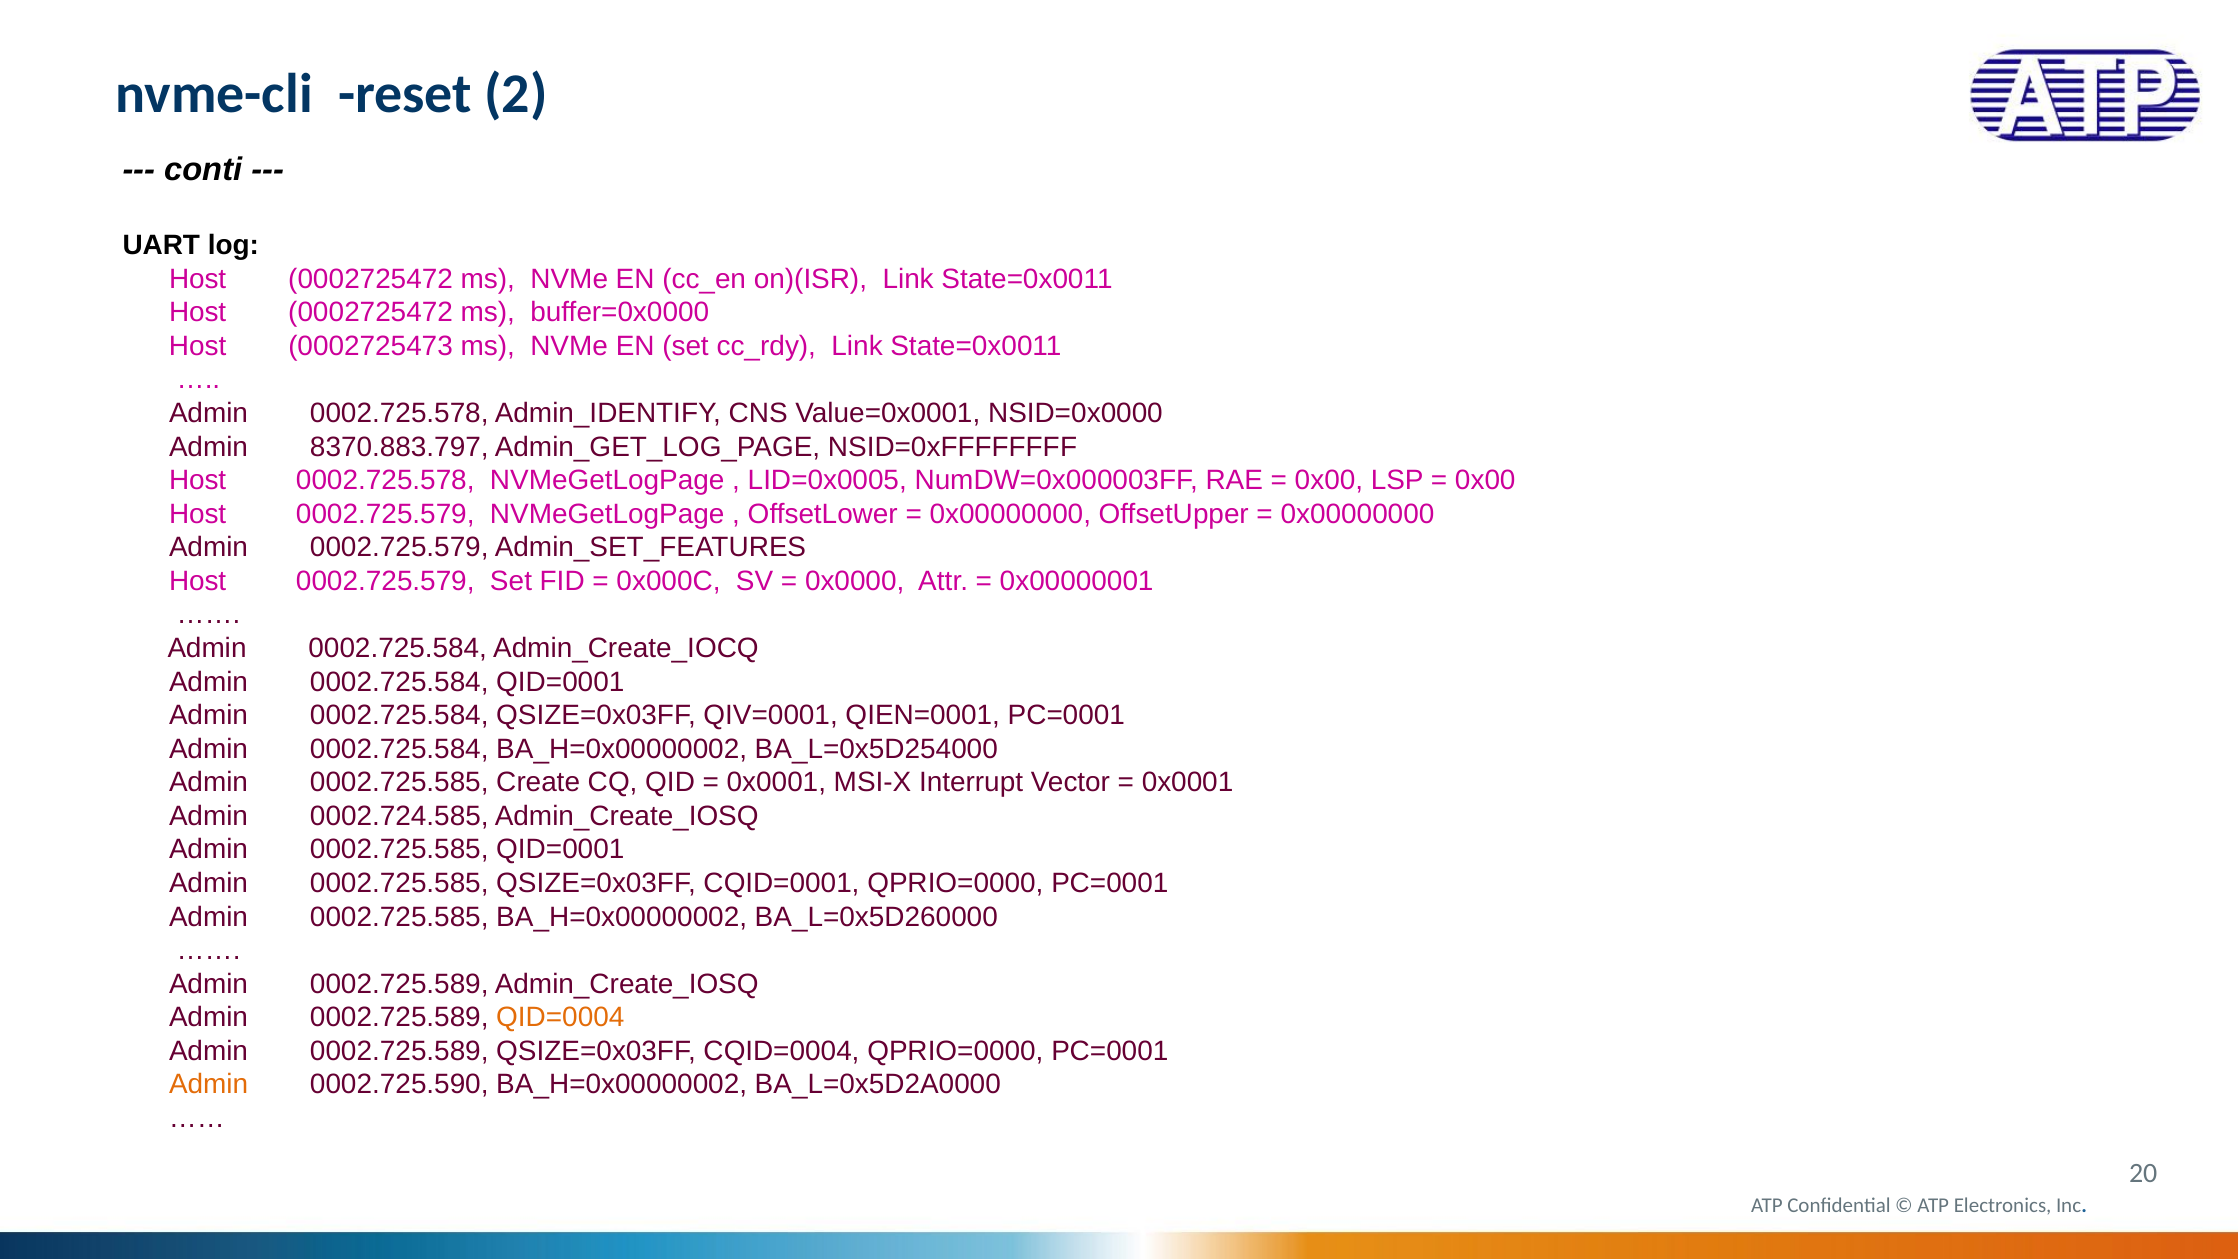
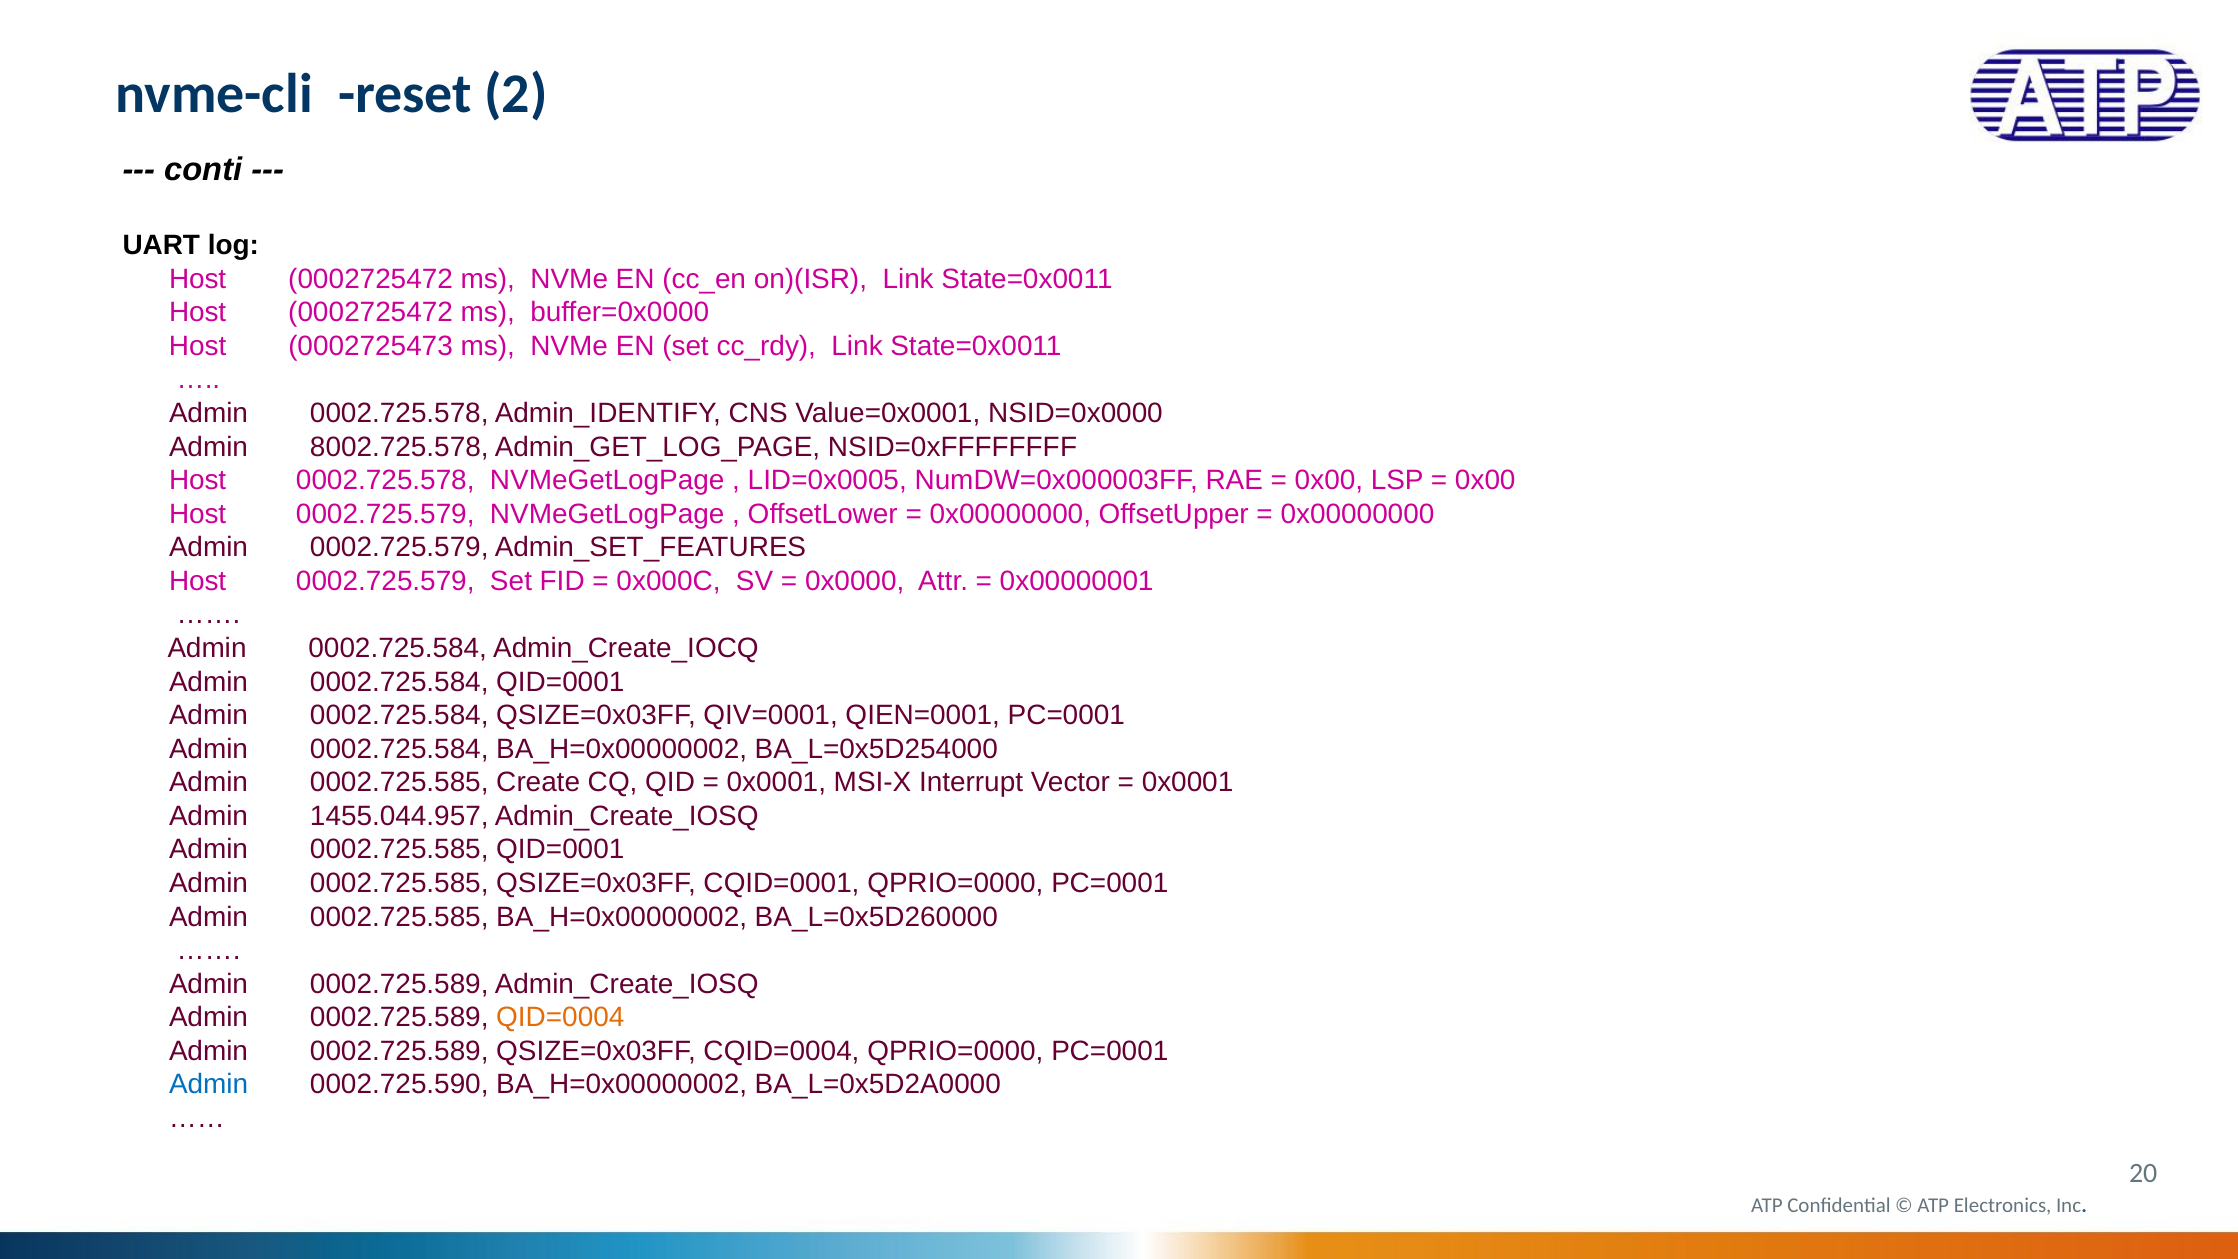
8370.883.797: 8370.883.797 -> 8002.725.578
0002.724.585: 0002.724.585 -> 1455.044.957
Admin at (209, 1085) colour: orange -> blue
